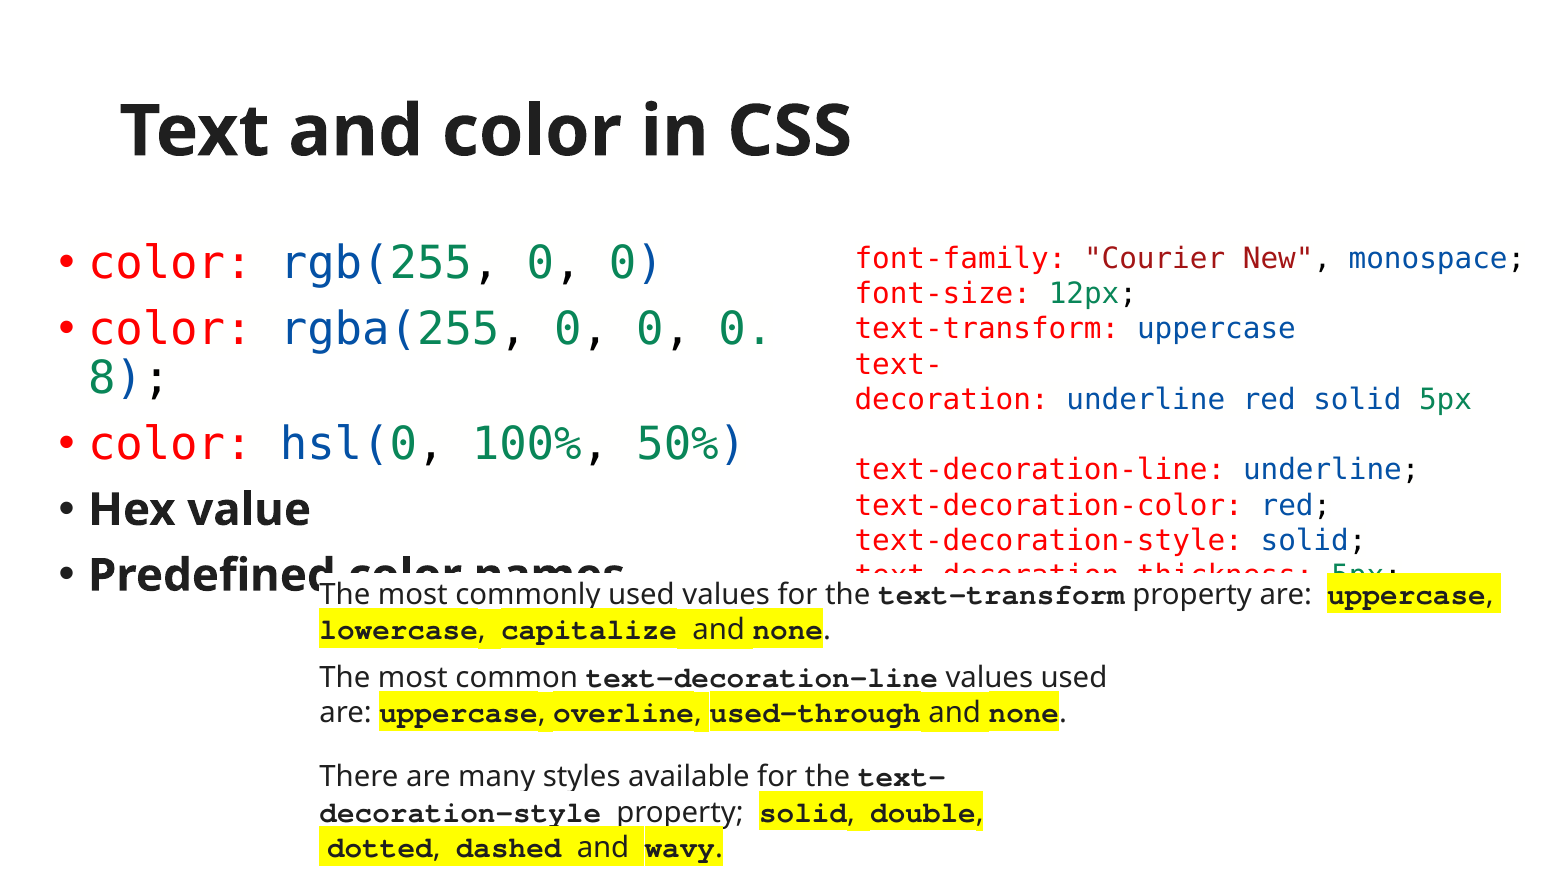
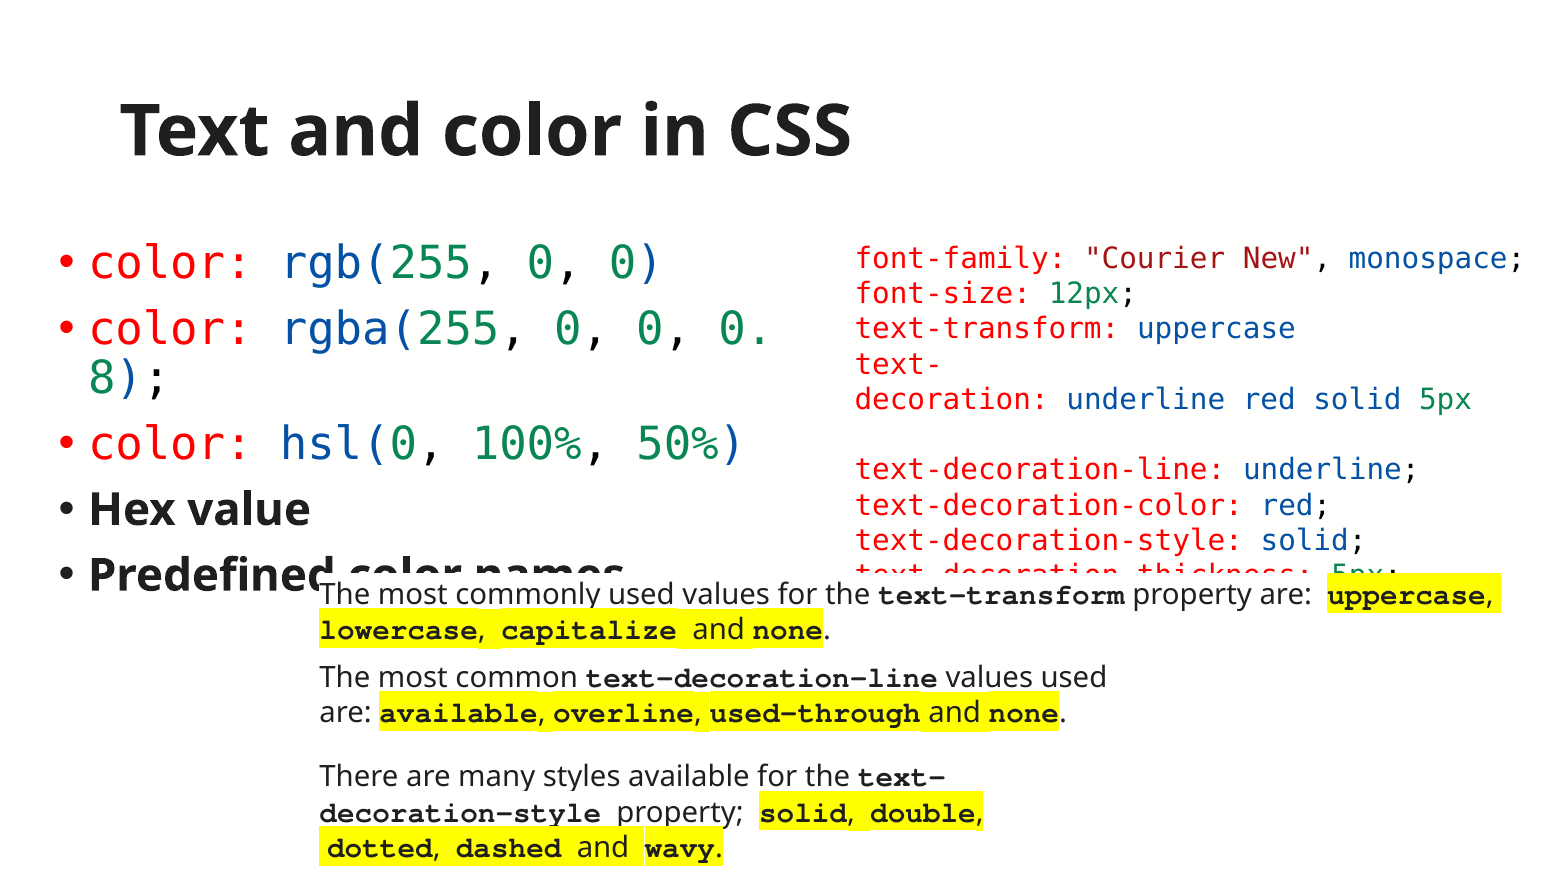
uppercase at (459, 713): uppercase -> available
